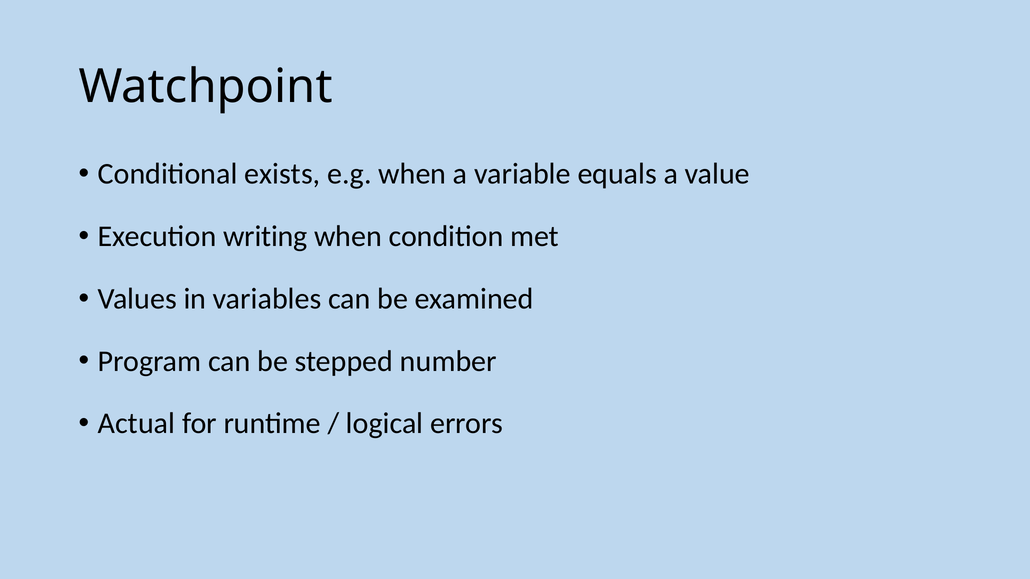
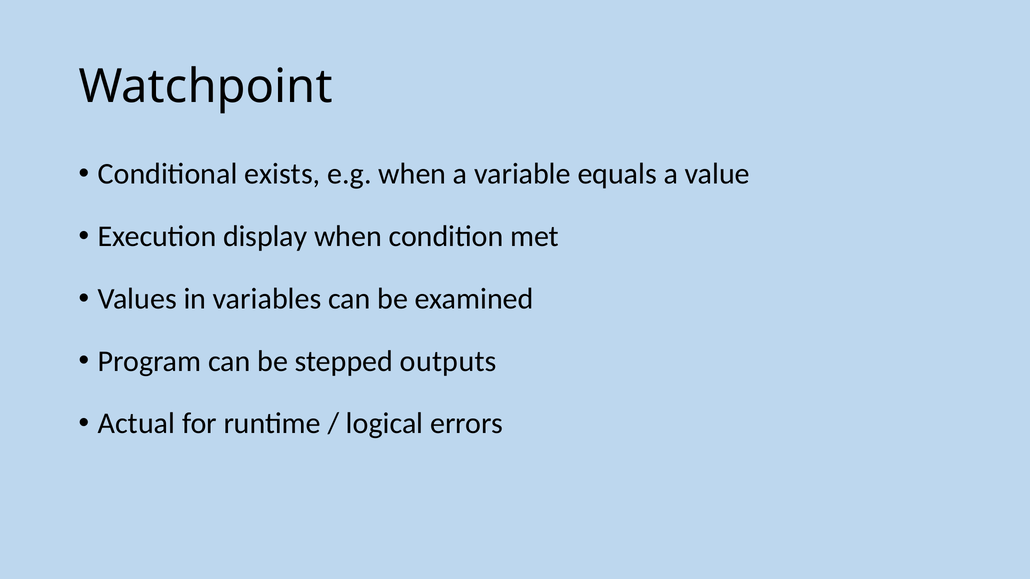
writing: writing -> display
number: number -> outputs
